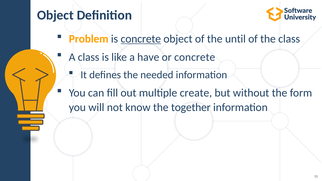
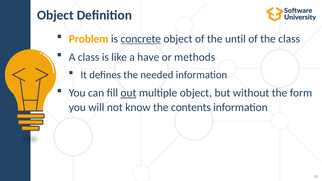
or concrete: concrete -> methods
out underline: none -> present
multiple create: create -> object
together: together -> contents
